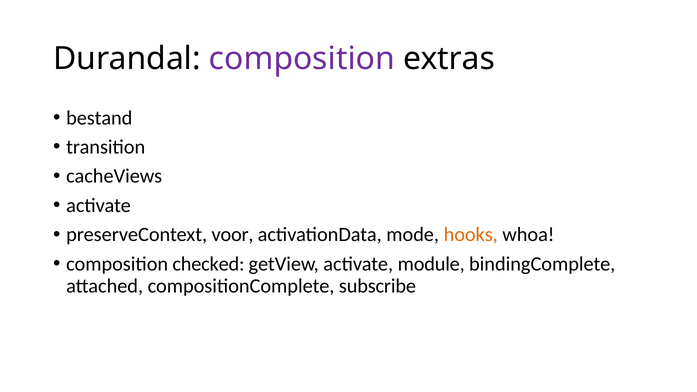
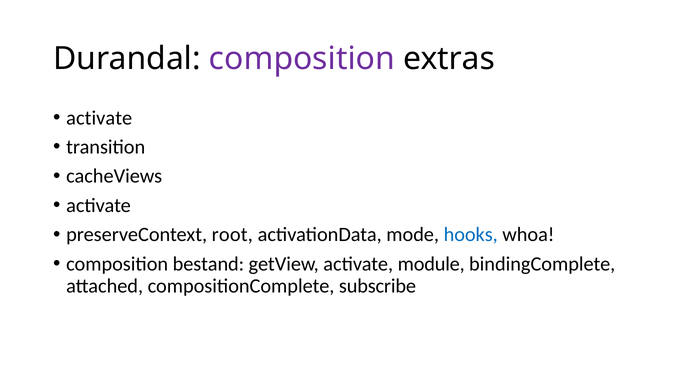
bestand at (99, 118): bestand -> activate
voor: voor -> root
hooks colour: orange -> blue
checked: checked -> bestand
